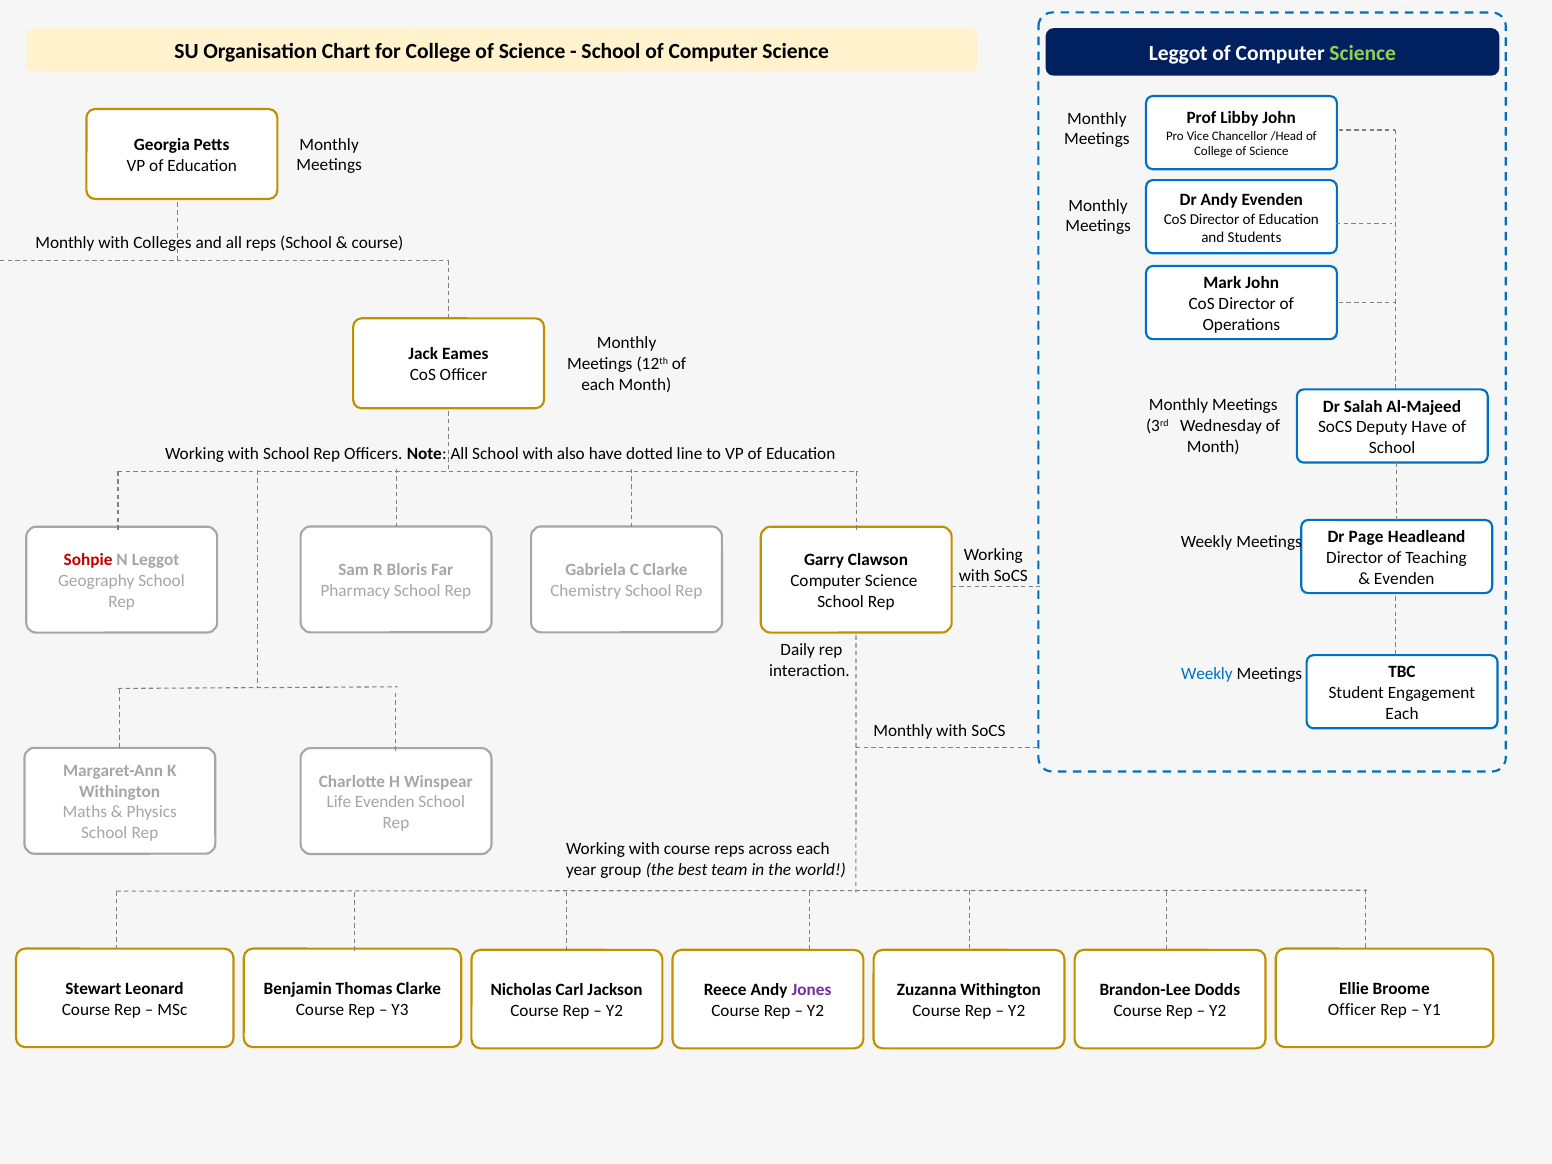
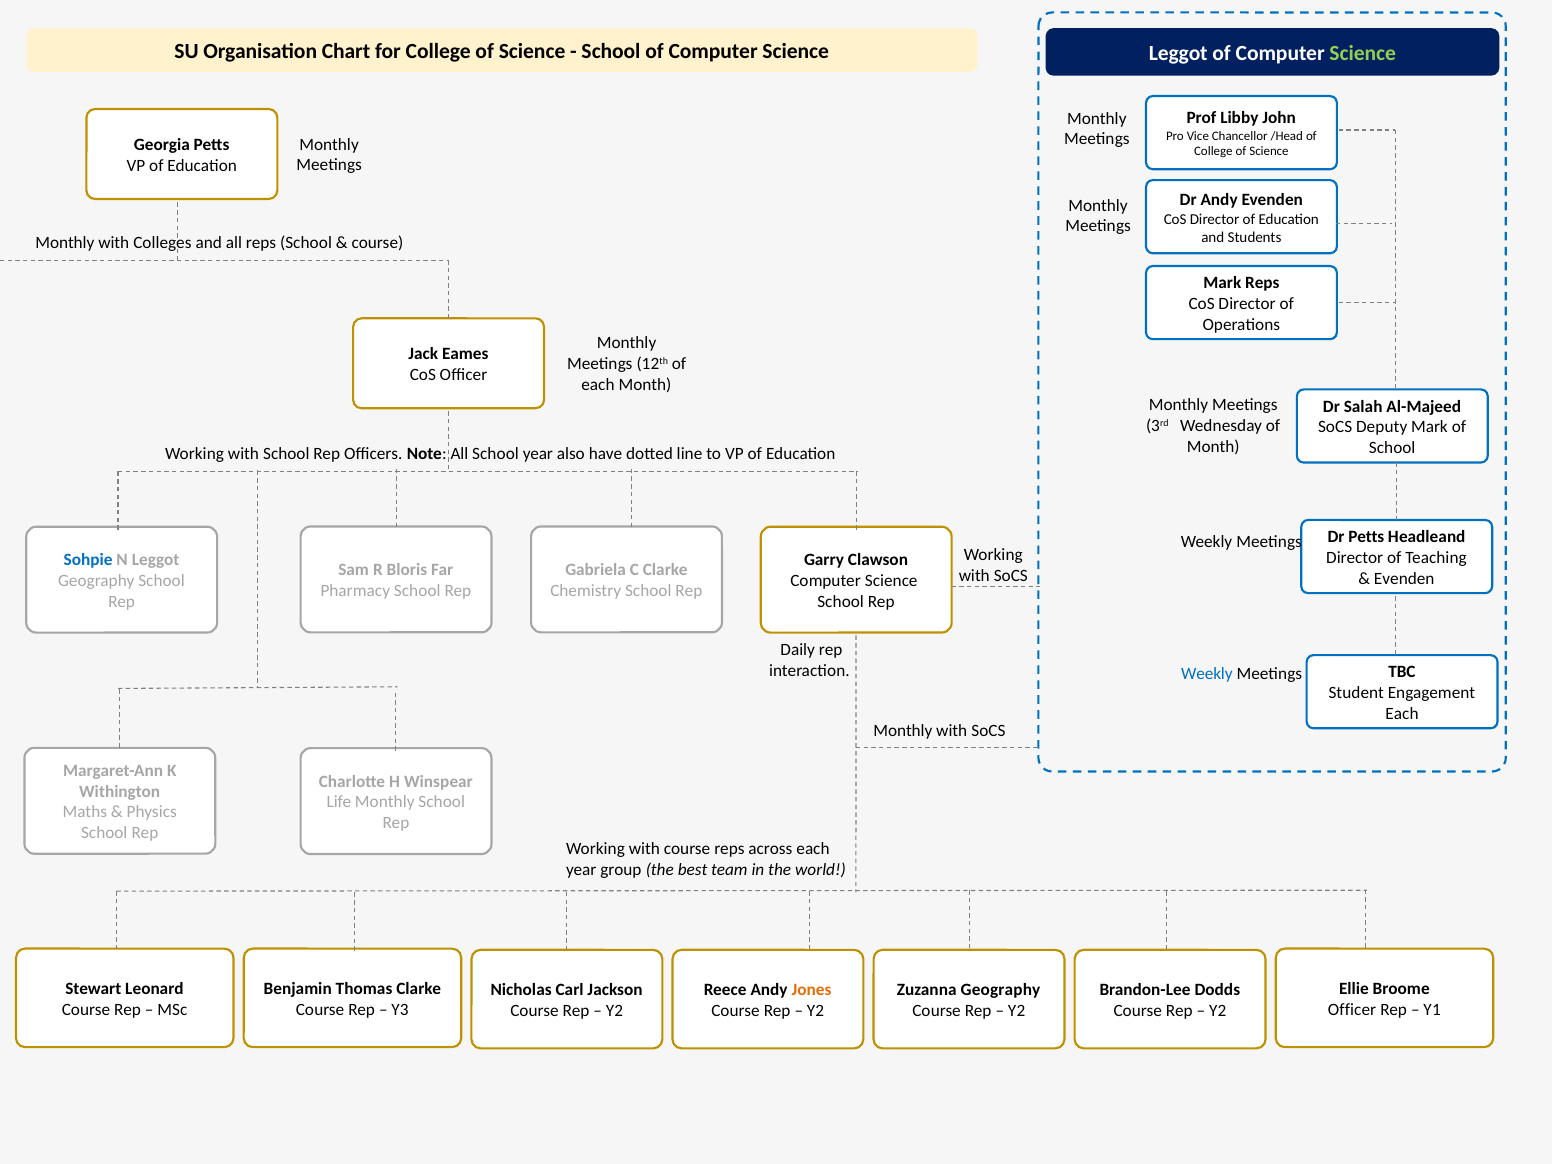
Mark John: John -> Reps
Deputy Have: Have -> Mark
School with: with -> year
Dr Page: Page -> Petts
Sohpie colour: red -> blue
Life Evenden: Evenden -> Monthly
Jones colour: purple -> orange
Zuzanna Withington: Withington -> Geography
